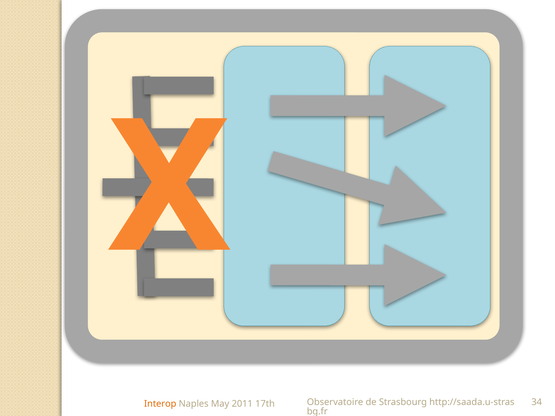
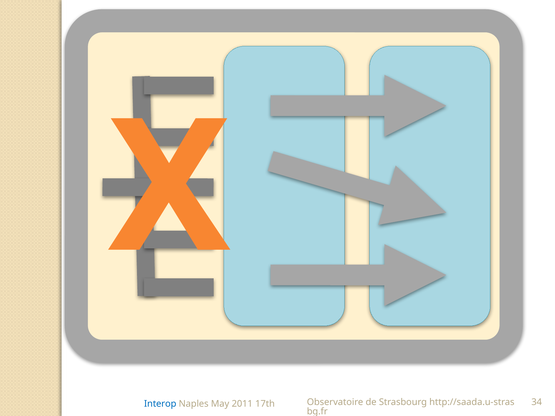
Interop colour: orange -> blue
